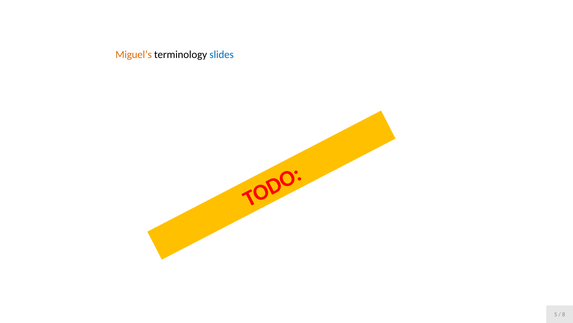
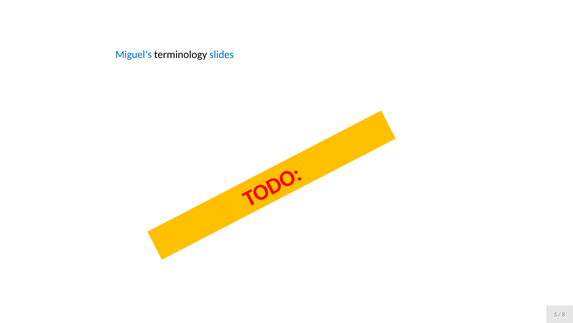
Miguel’s colour: orange -> blue
